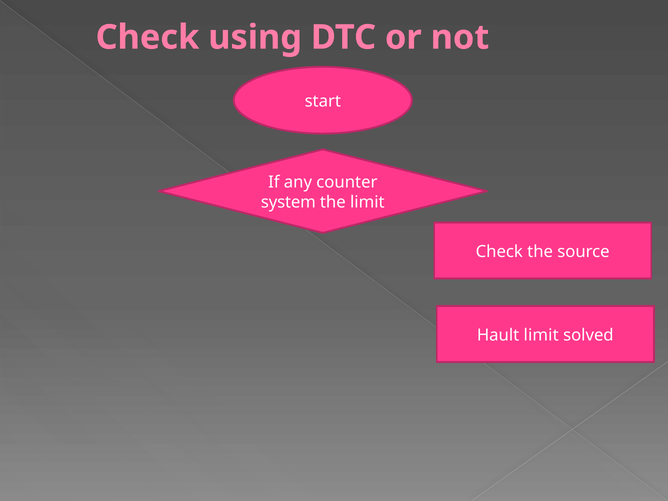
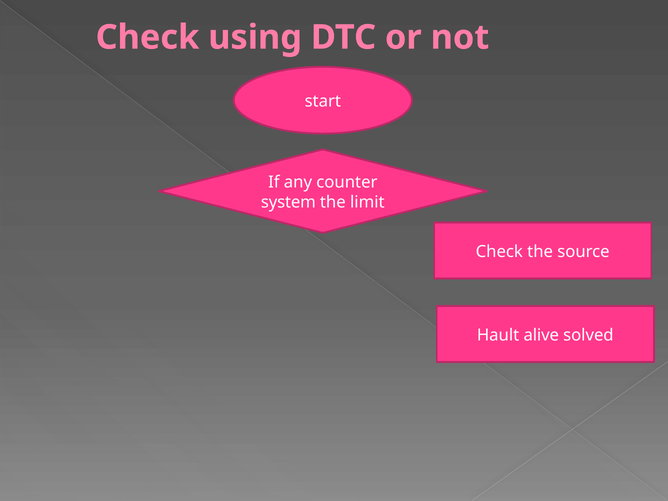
Hault limit: limit -> alive
